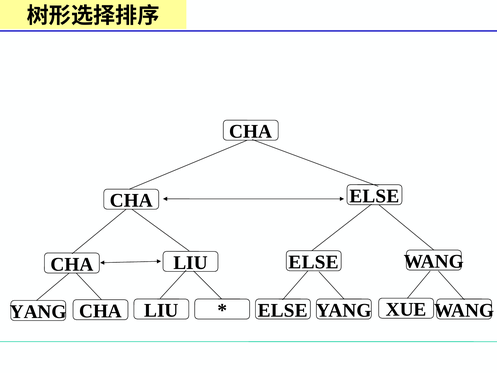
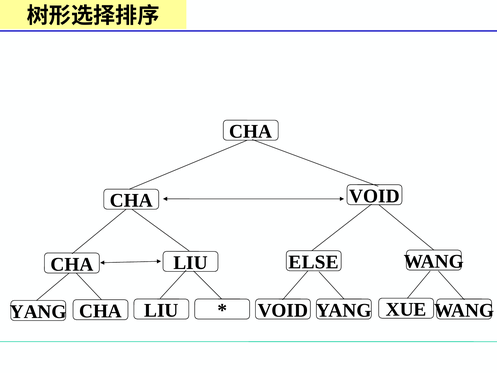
CHA ELSE: ELSE -> VOID
ELSE at (283, 310): ELSE -> VOID
